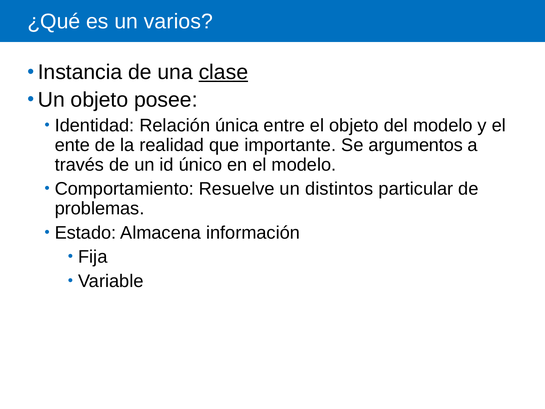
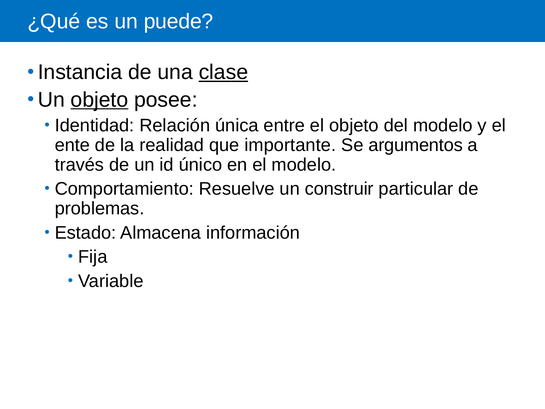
varios: varios -> puede
objeto at (99, 100) underline: none -> present
distintos: distintos -> construir
